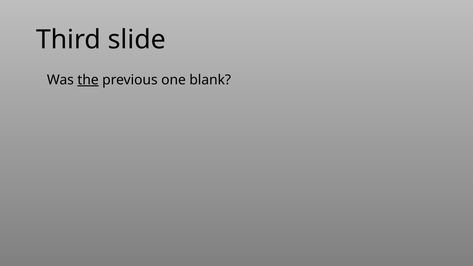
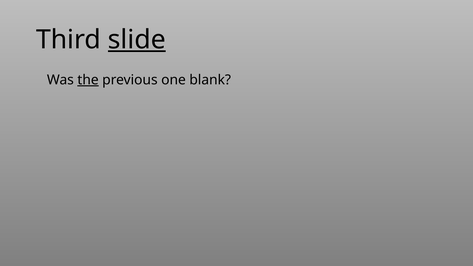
slide underline: none -> present
